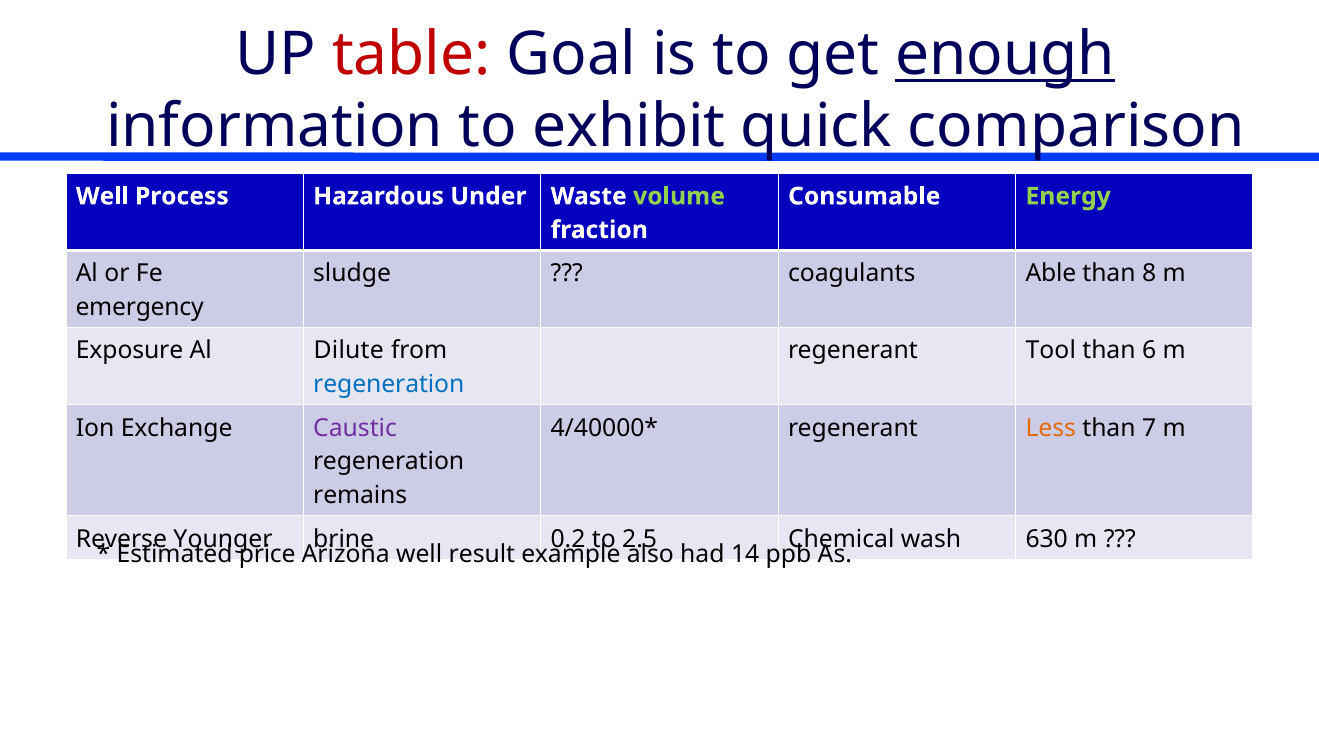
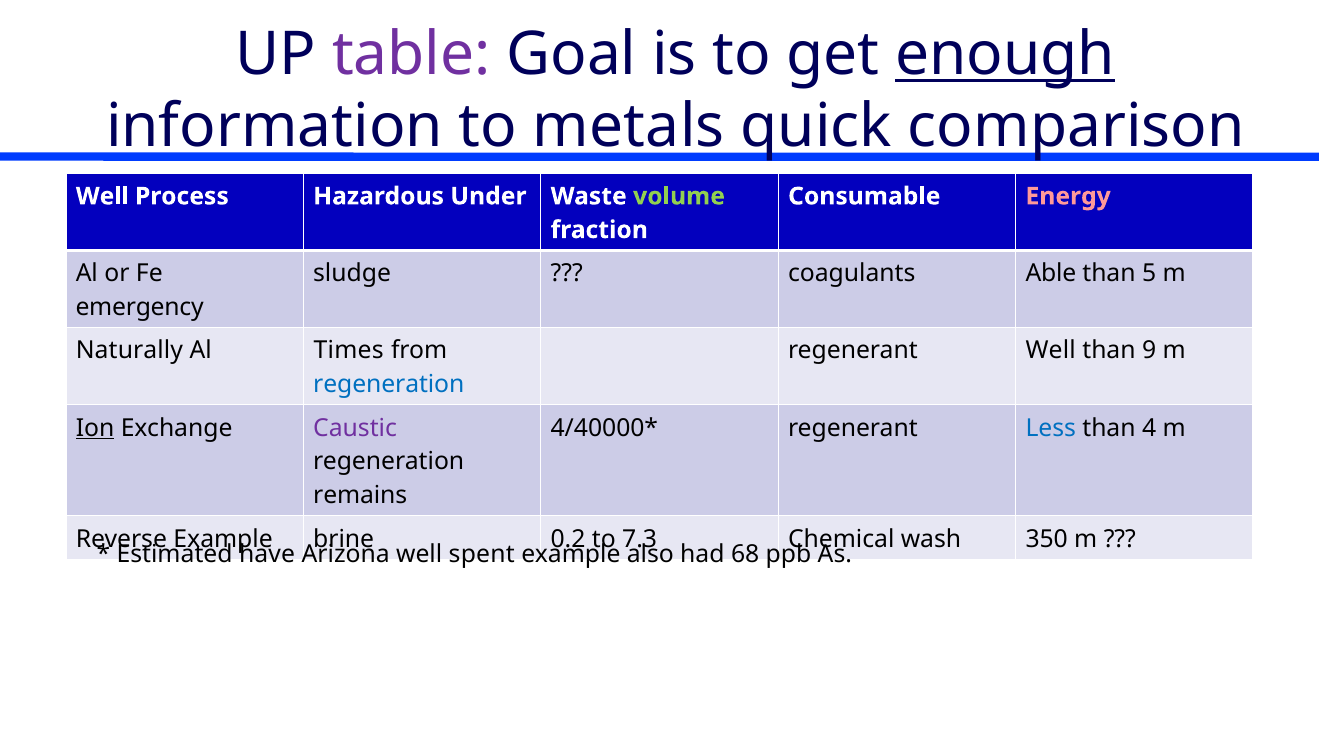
table colour: red -> purple
exhibit: exhibit -> metals
Energy colour: light green -> pink
8: 8 -> 5
Exposure: Exposure -> Naturally
Dilute: Dilute -> Times
regenerant Tool: Tool -> Well
6: 6 -> 9
Ion underline: none -> present
Less colour: orange -> blue
7: 7 -> 4
Younger at (223, 539): Younger -> Example
2.5: 2.5 -> 7.3
630: 630 -> 350
price: price -> have
result: result -> spent
14: 14 -> 68
